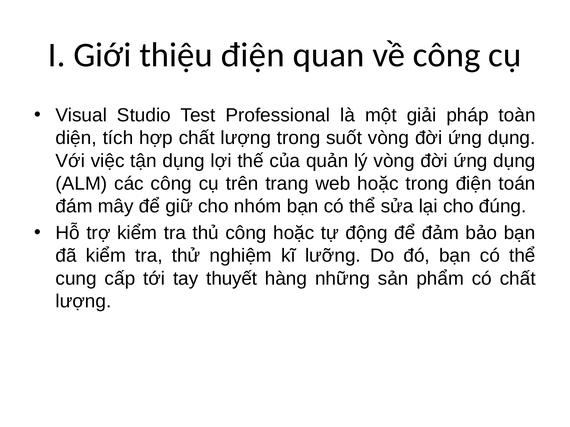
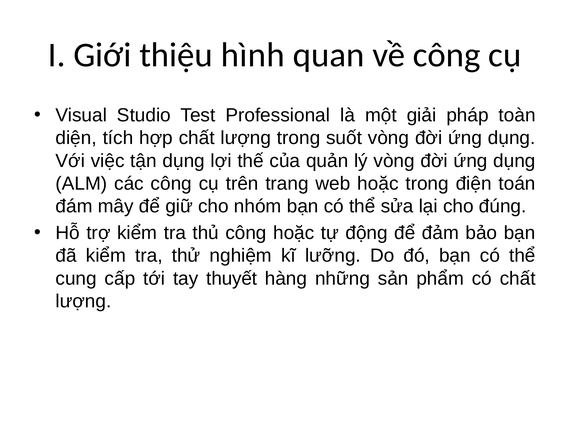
thiệu điện: điện -> hình
